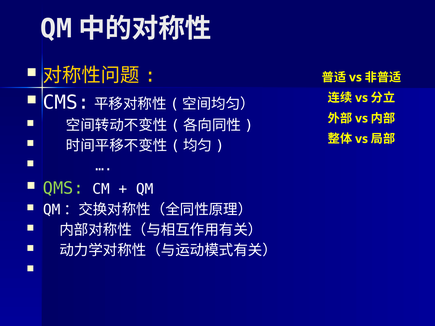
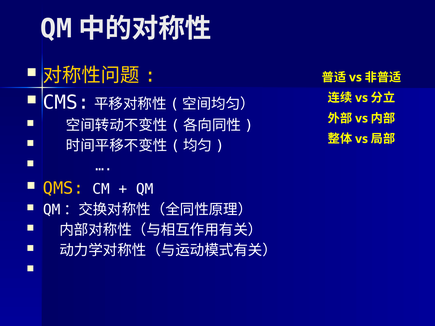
QMS colour: light green -> yellow
